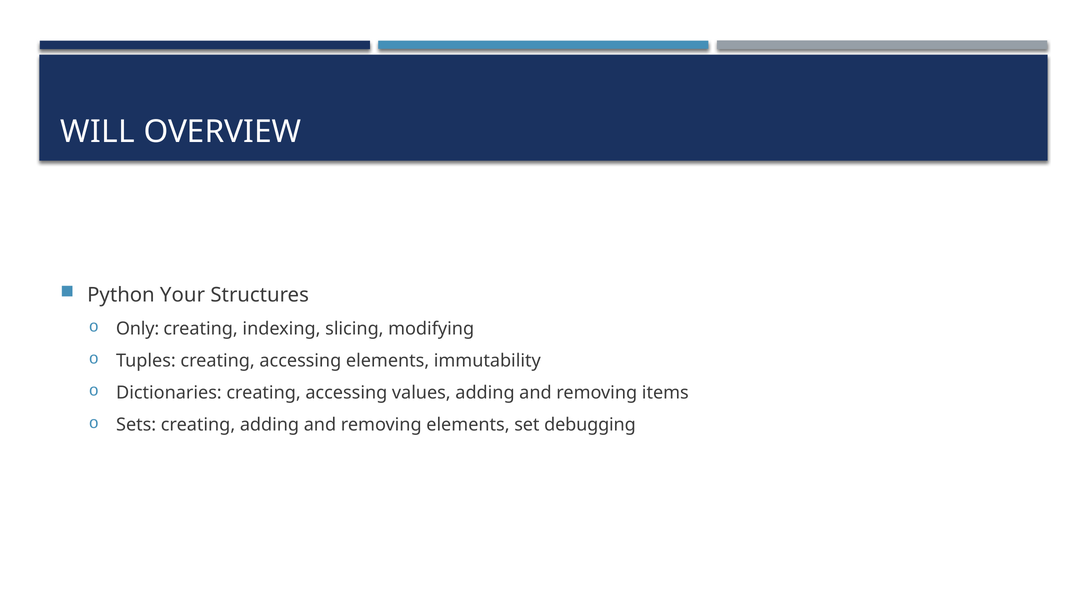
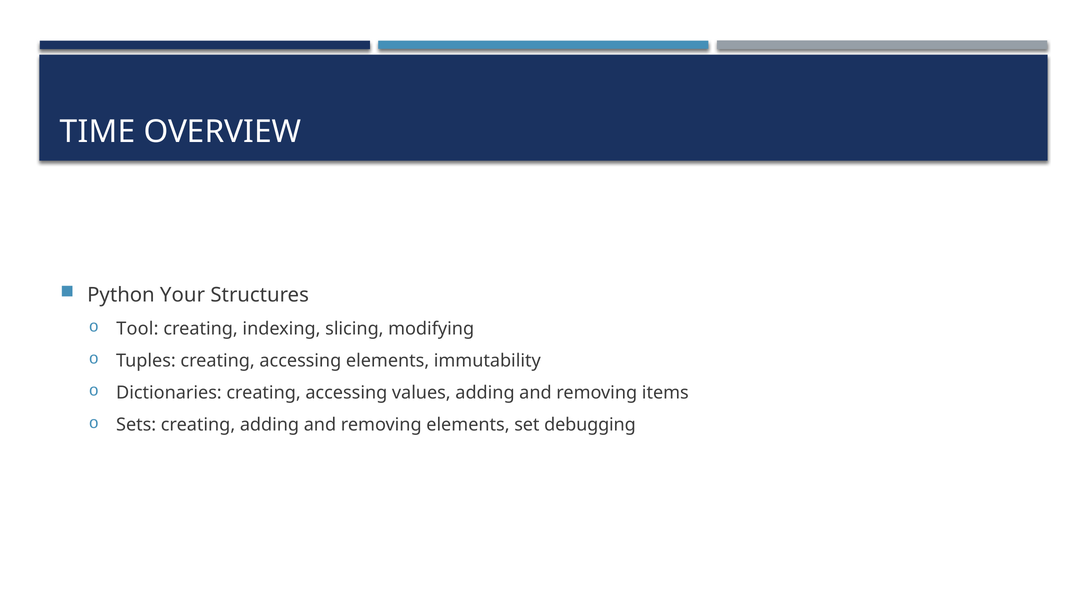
WILL: WILL -> TIME
Only: Only -> Tool
